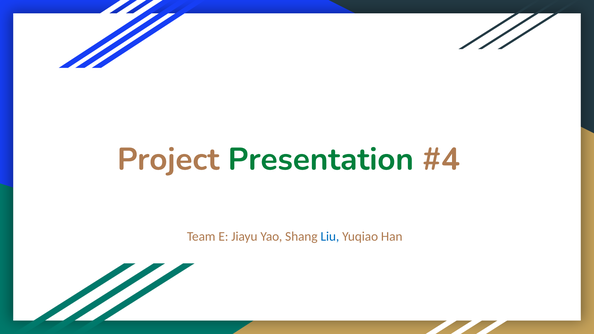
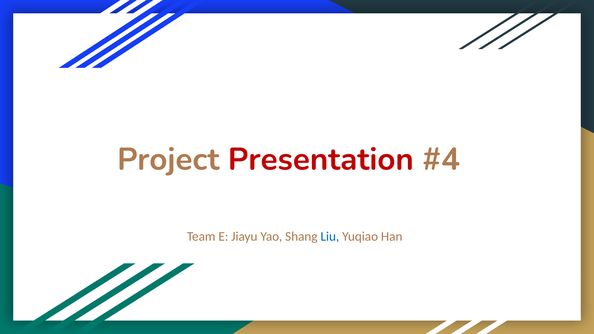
Presentation colour: green -> red
